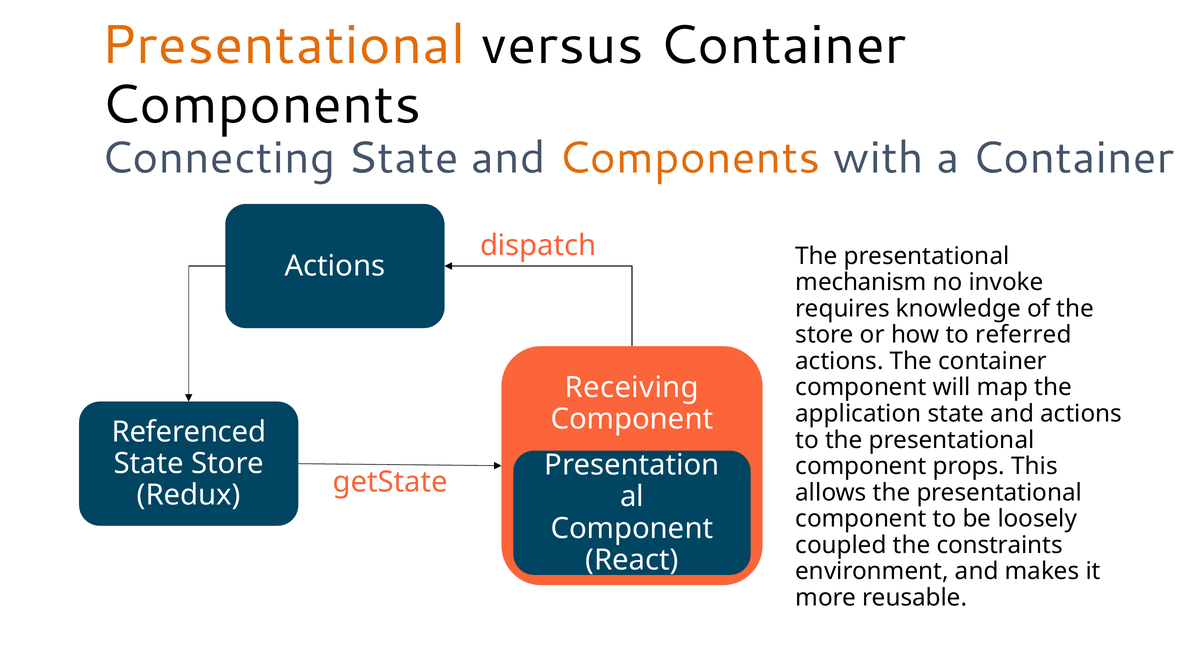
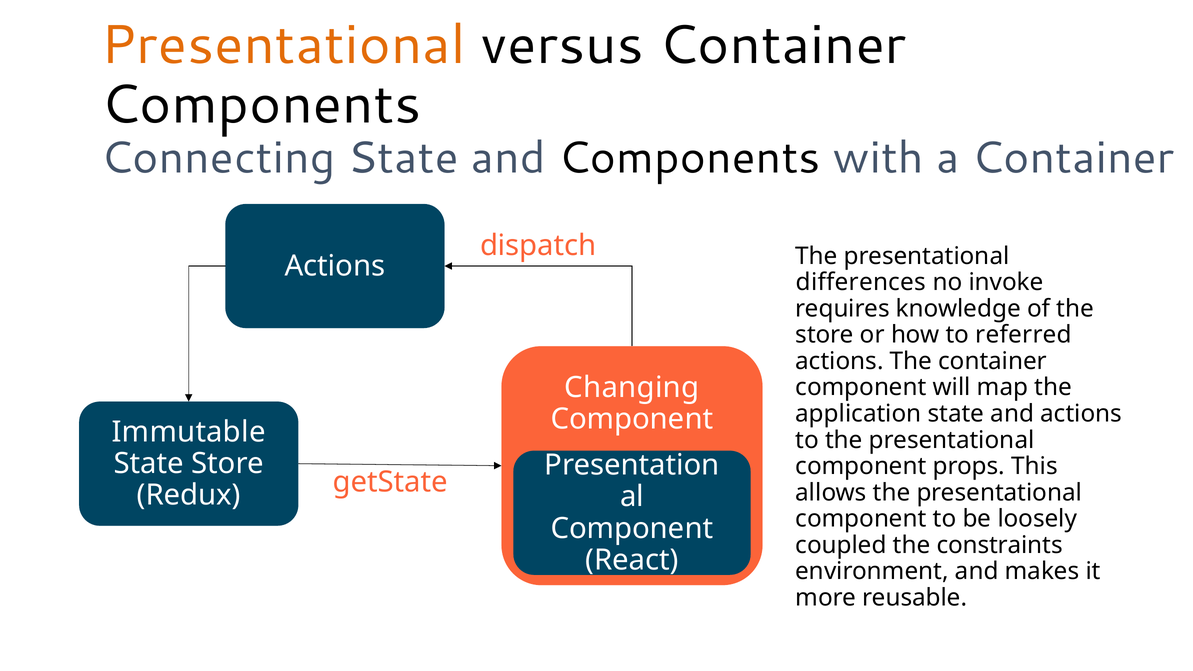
Components at (689, 158) colour: orange -> black
mechanism: mechanism -> differences
Receiving: Receiving -> Changing
Referenced: Referenced -> Immutable
